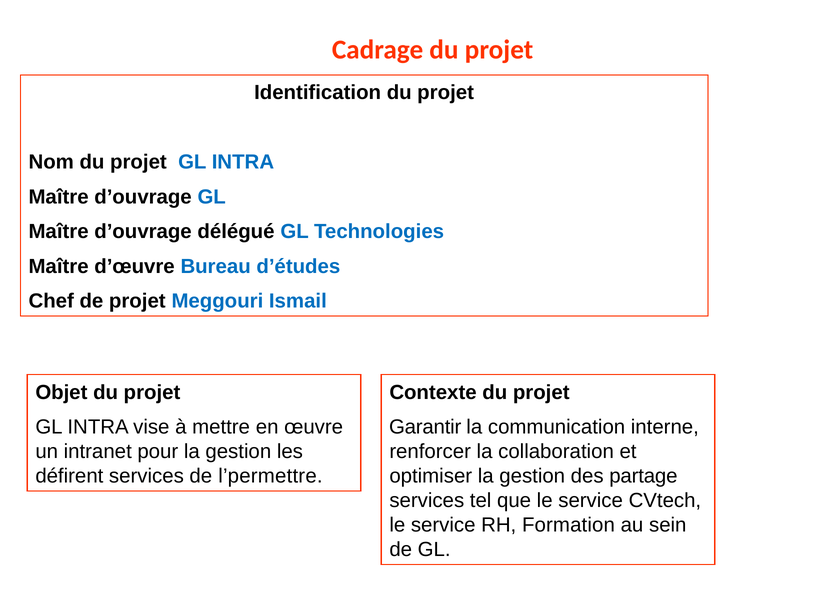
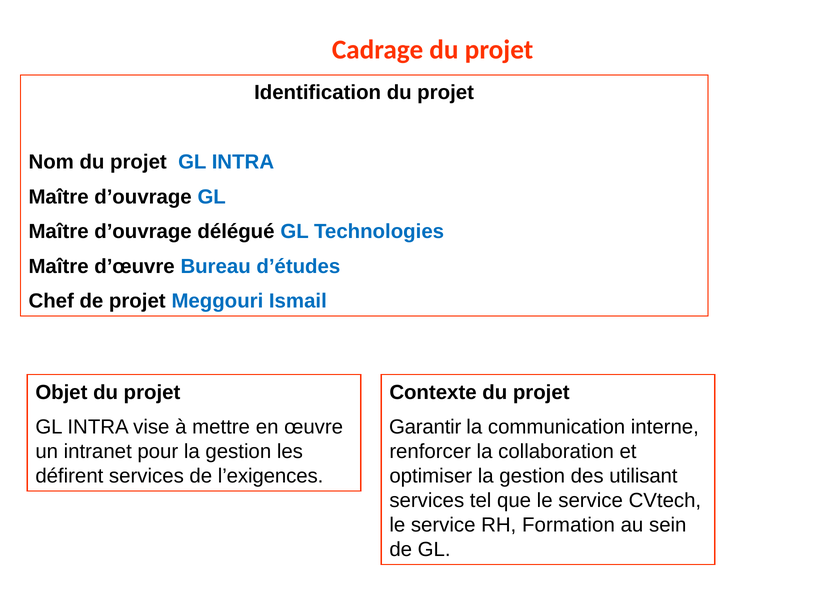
l’permettre: l’permettre -> l’exigences
partage: partage -> utilisant
